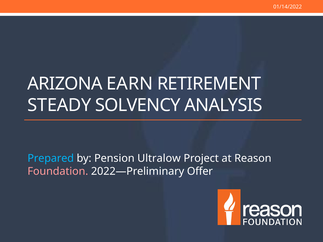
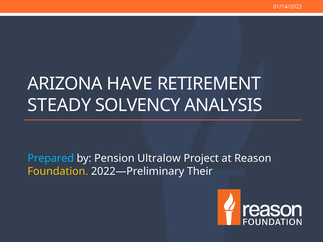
EARN: EARN -> HAVE
Foundation colour: pink -> yellow
Offer: Offer -> Their
